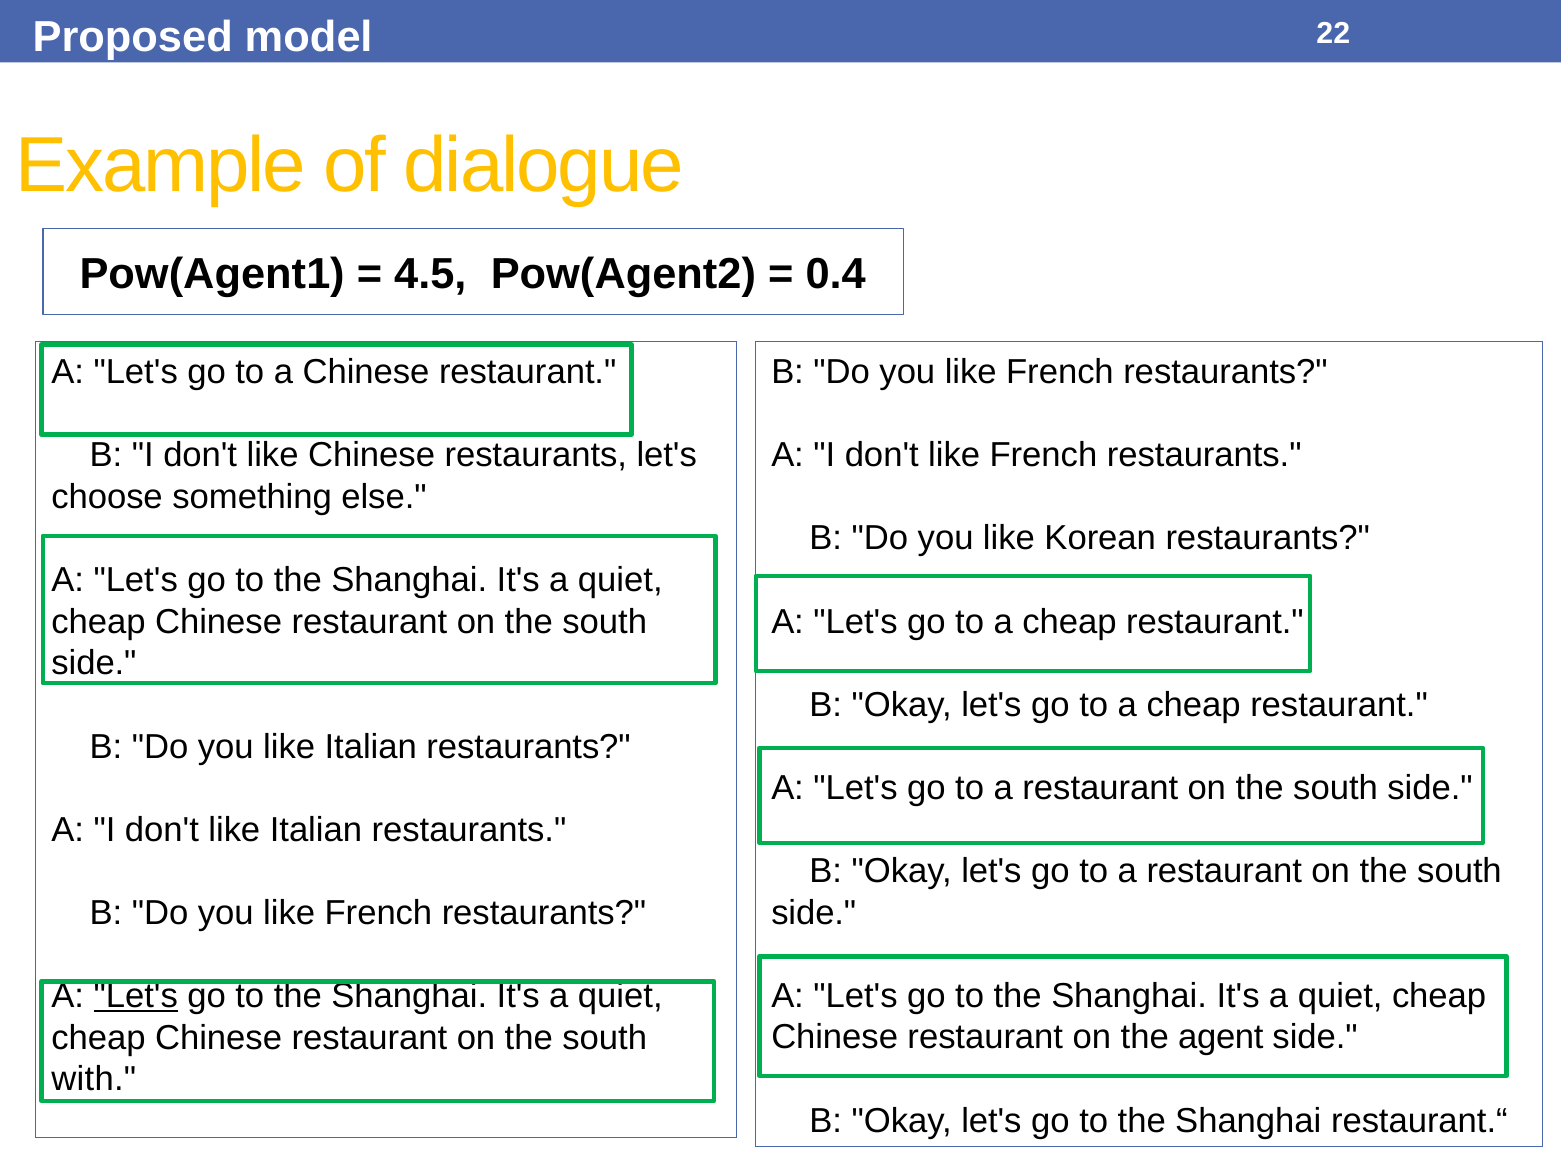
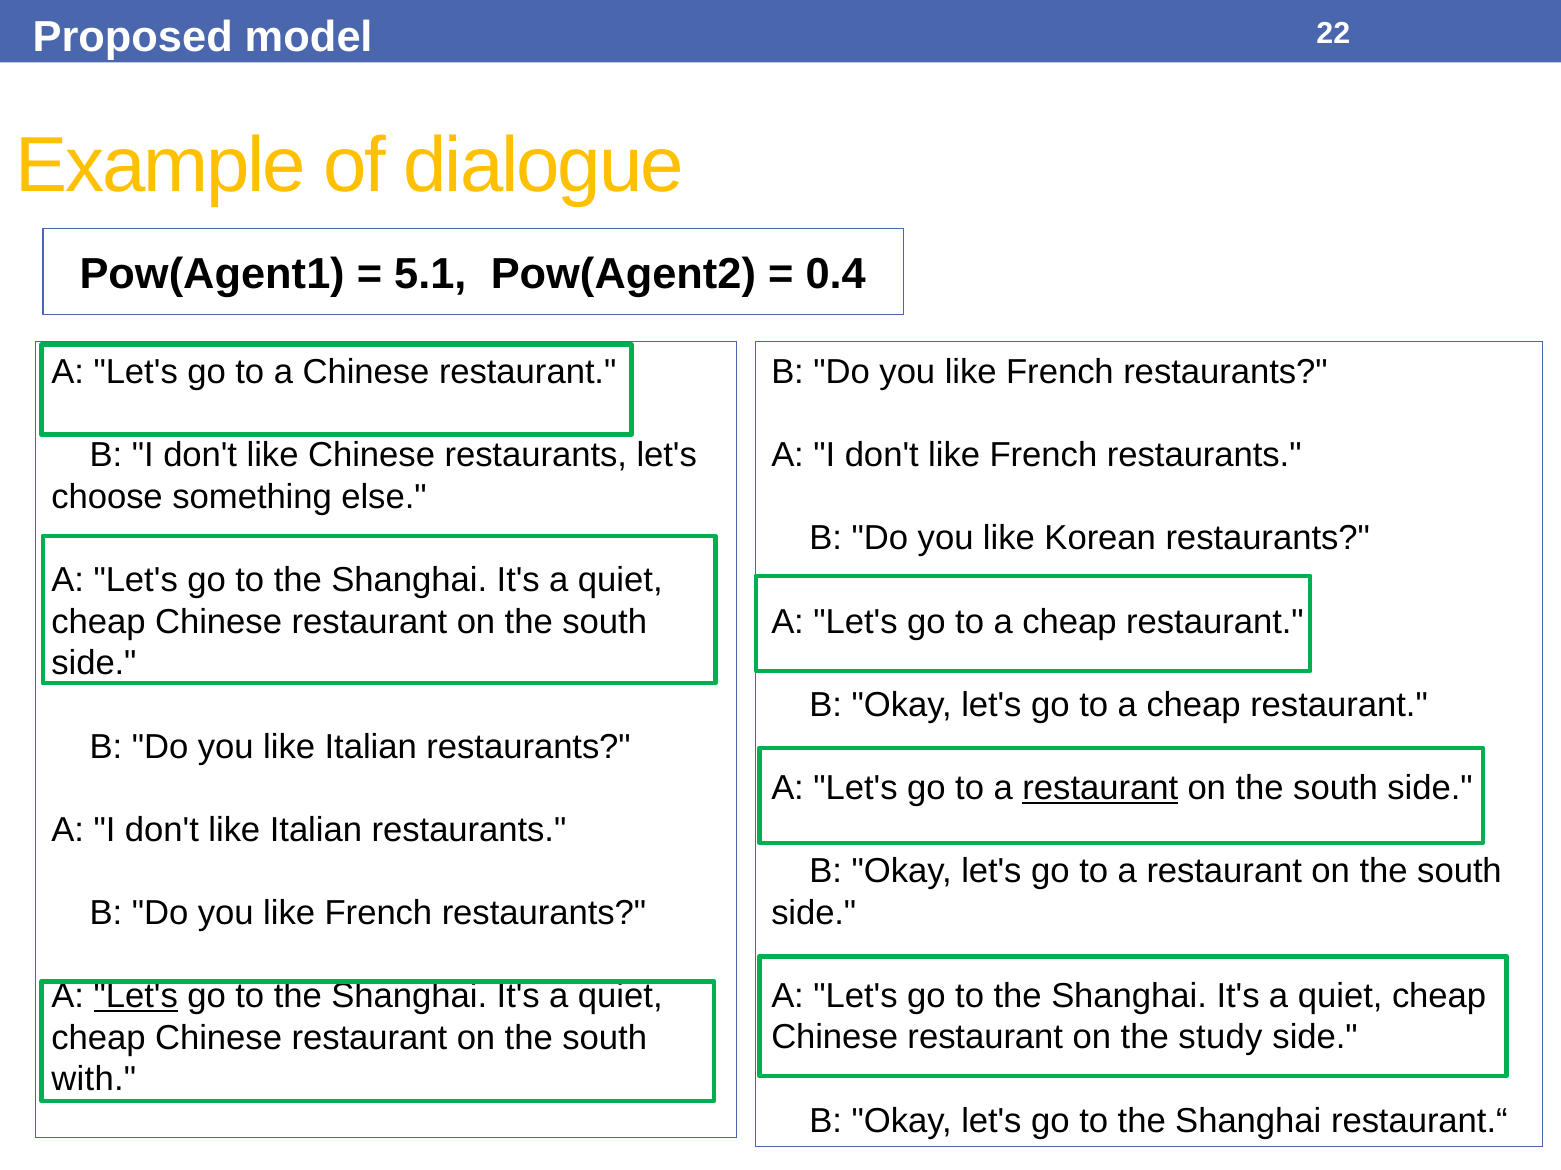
4.5: 4.5 -> 5.1
restaurant at (1100, 789) underline: none -> present
agent: agent -> study
